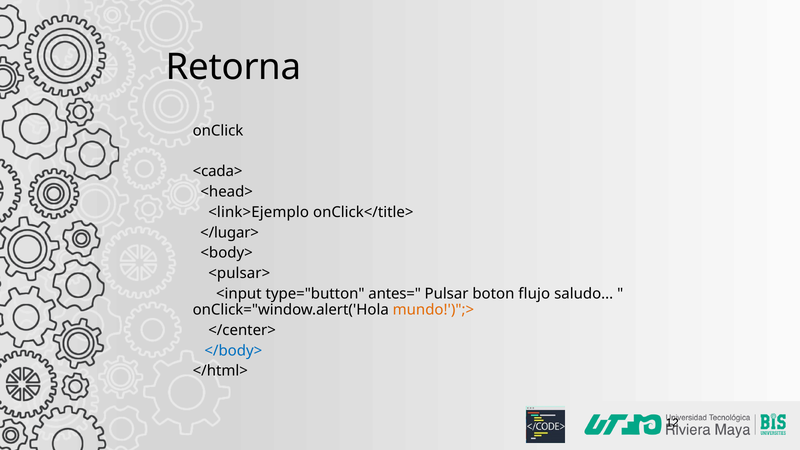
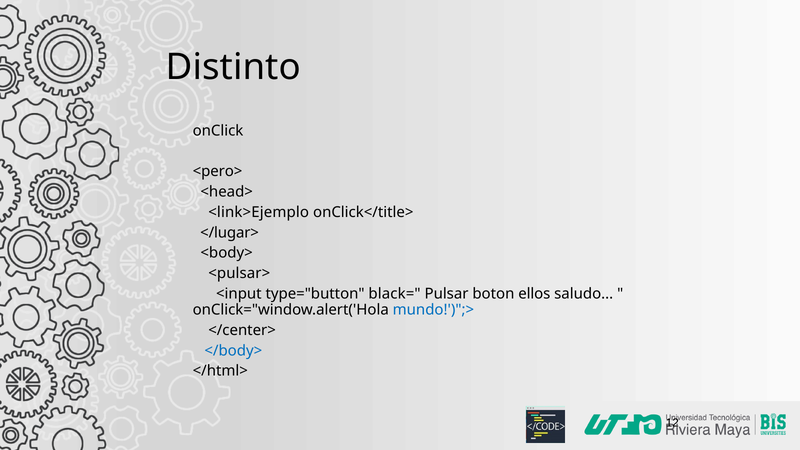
Retorna: Retorna -> Distinto
<cada>: <cada> -> <pero>
antes=: antes= -> black=
flujo: flujo -> ellos
mundo!')";> colour: orange -> blue
